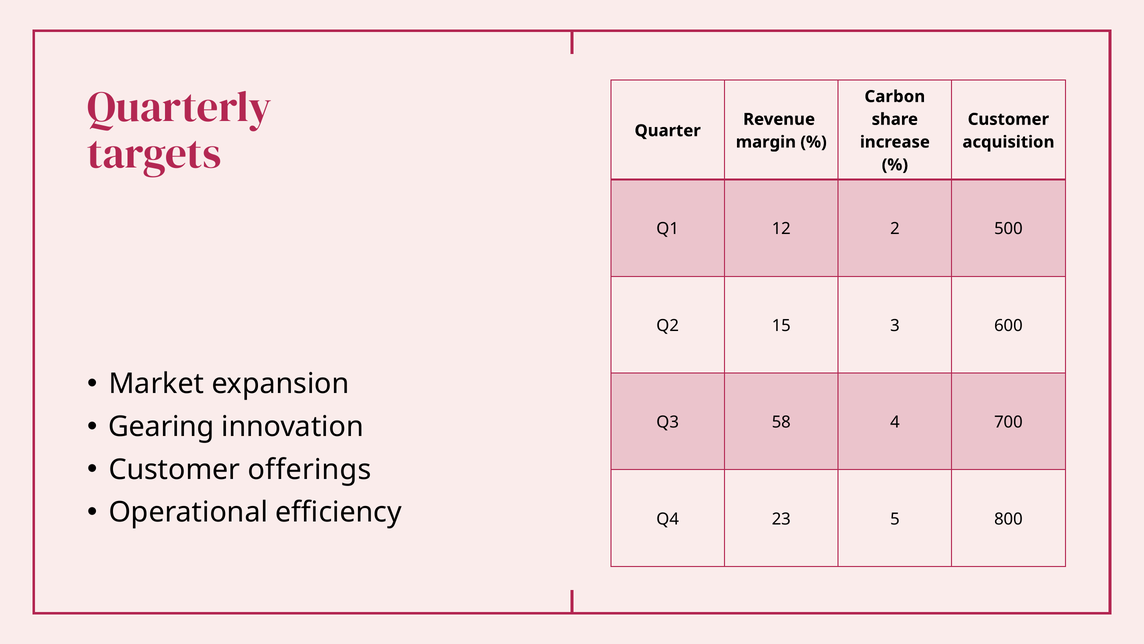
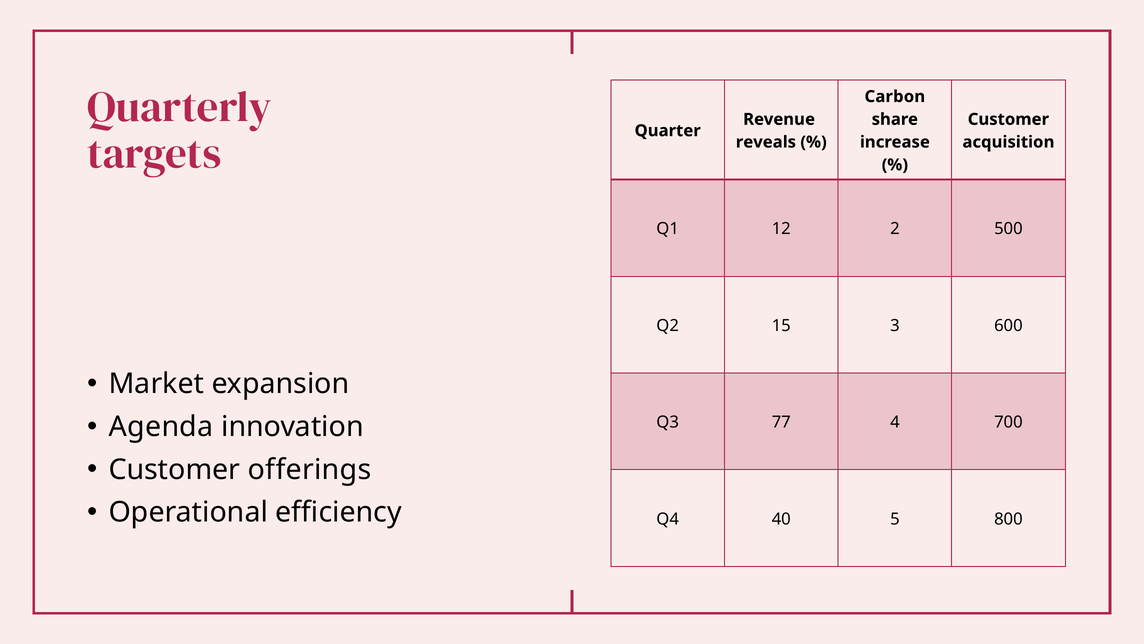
margin: margin -> reveals
Gearing: Gearing -> Agenda
58: 58 -> 77
23: 23 -> 40
